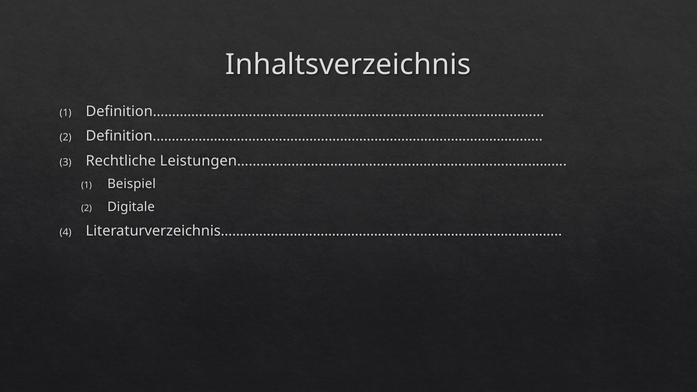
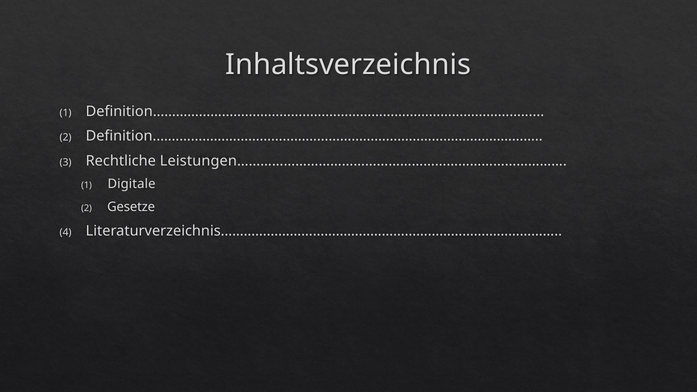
Beispiel: Beispiel -> Digitale
Digitale: Digitale -> Gesetze
